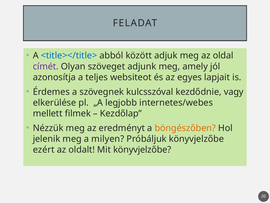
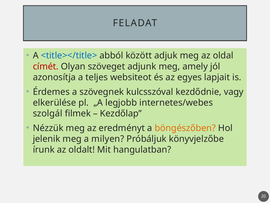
címét colour: purple -> red
mellett: mellett -> szolgál
ezért: ezért -> írunk
Mit könyvjelzőbe: könyvjelzőbe -> hangulatban
